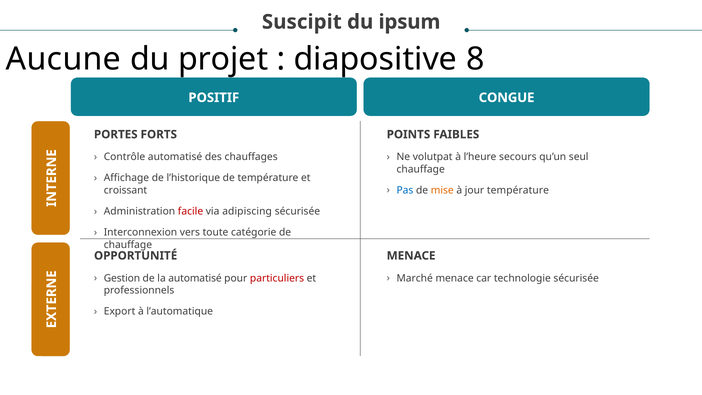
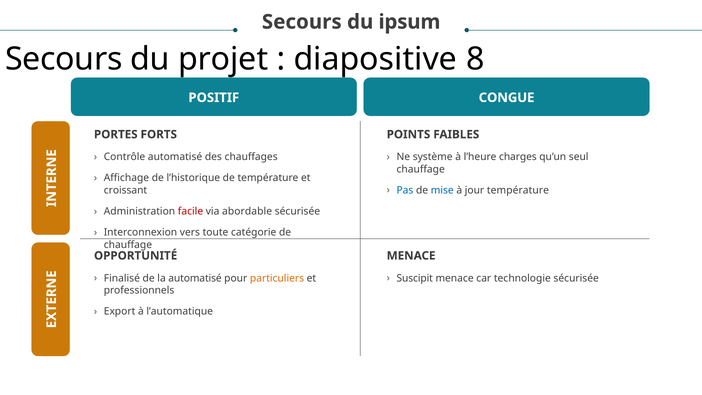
Suscipit at (302, 22): Suscipit -> Secours
Aucune at (63, 59): Aucune -> Secours
volutpat: volutpat -> système
secours: secours -> charges
mise colour: orange -> blue
adipiscing: adipiscing -> abordable
Gestion: Gestion -> Finalisé
particuliers colour: red -> orange
Marché: Marché -> Suscipit
